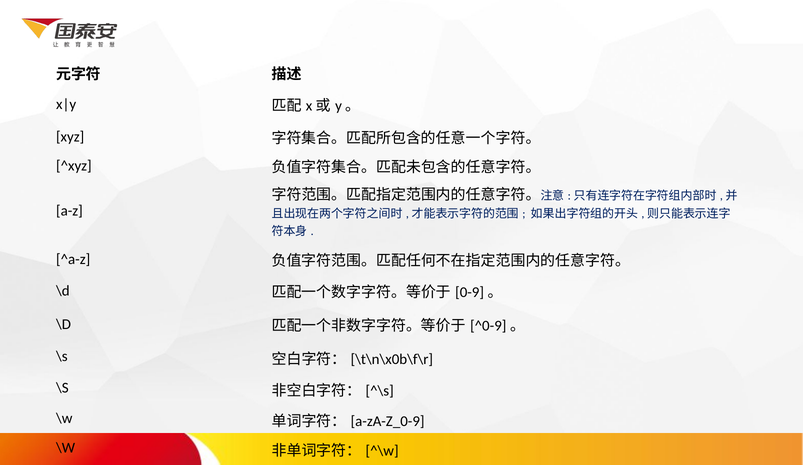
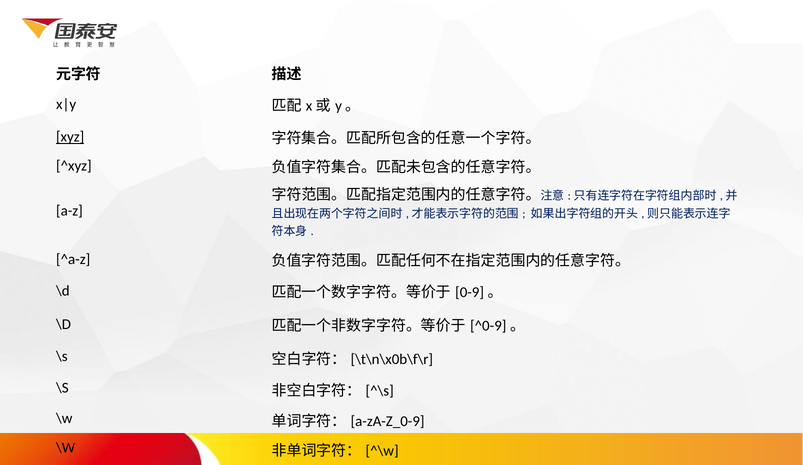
xyz underline: none -> present
